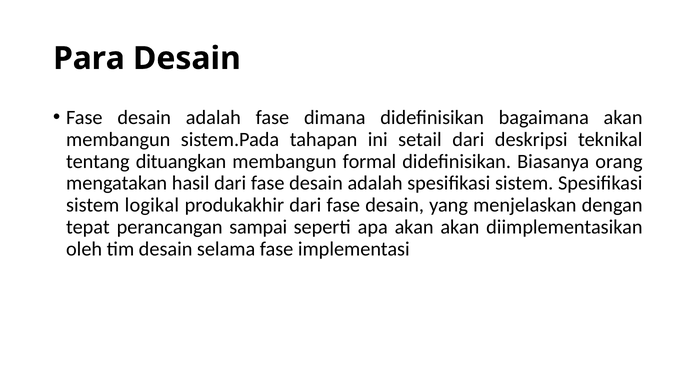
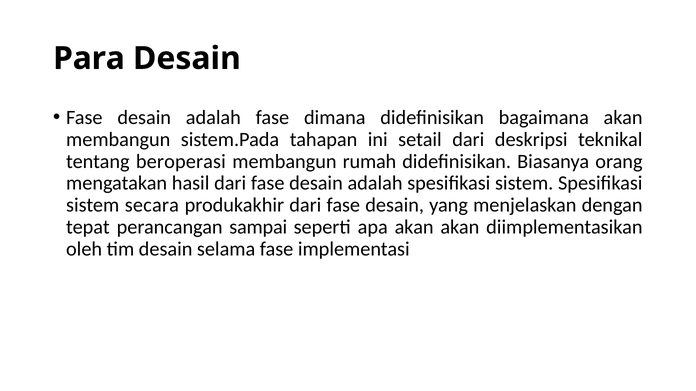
dituangkan: dituangkan -> beroperasi
formal: formal -> rumah
logikal: logikal -> secara
